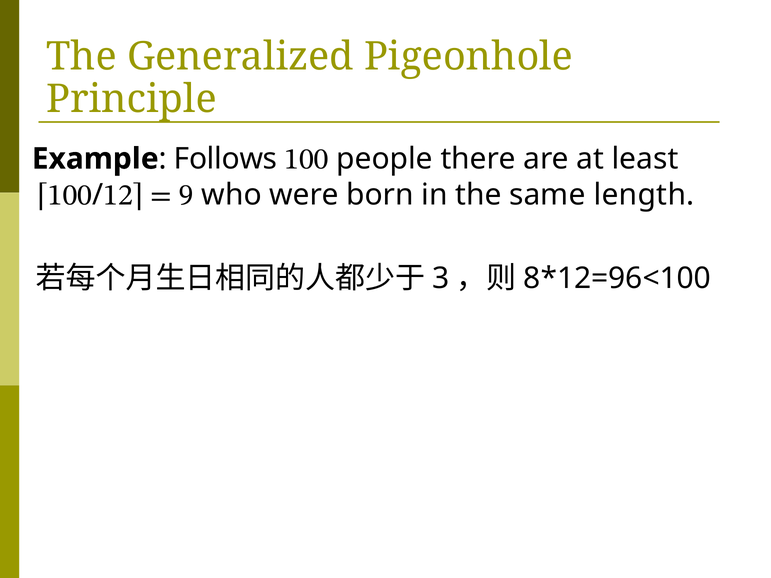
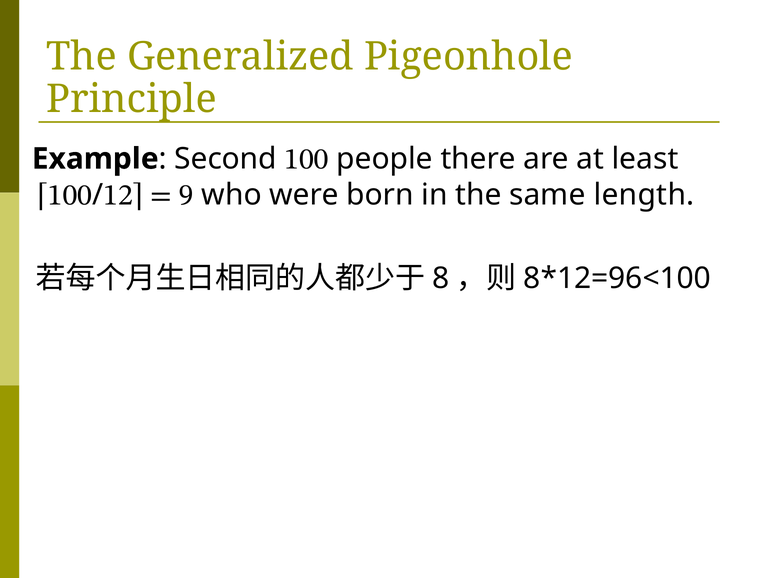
Follows: Follows -> Second
3: 3 -> 8
